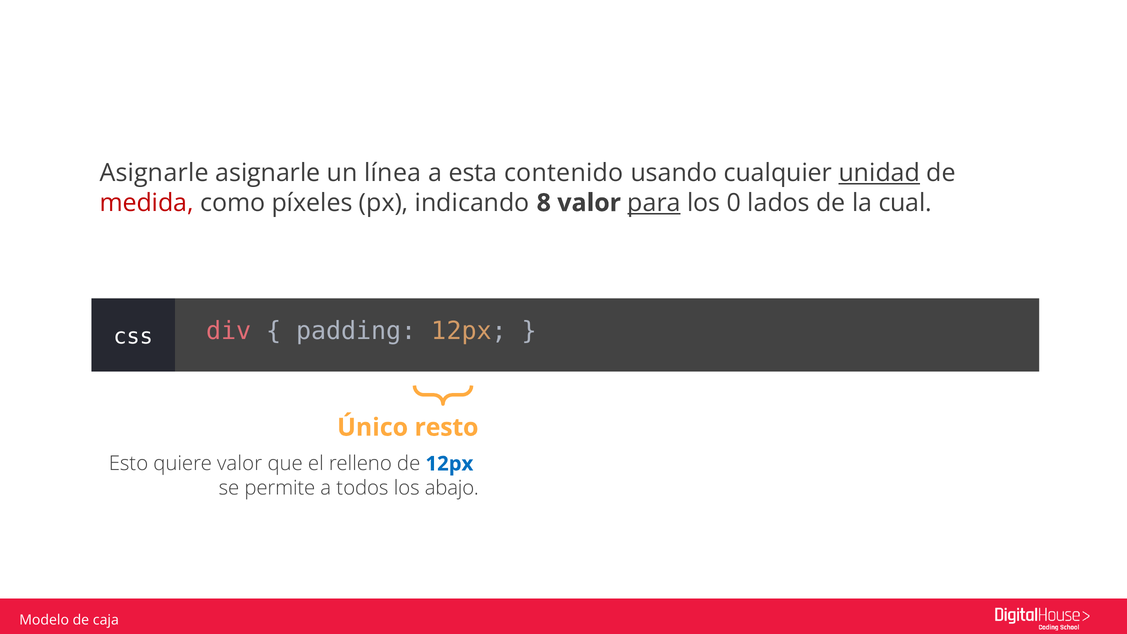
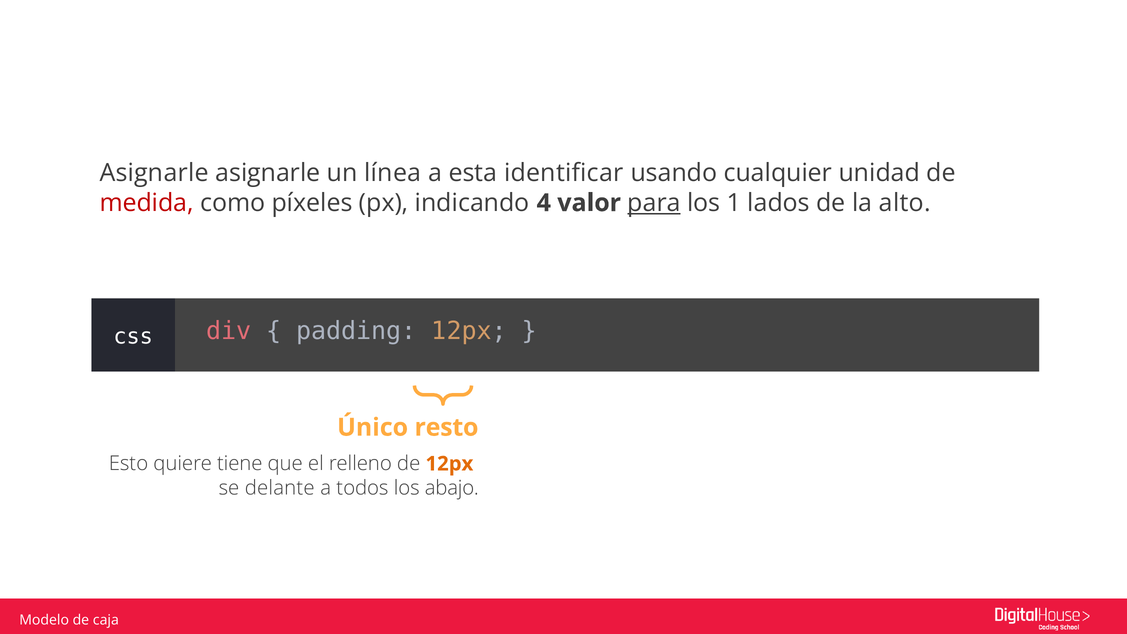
contenido: contenido -> identificar
unidad underline: present -> none
8: 8 -> 4
0: 0 -> 1
cual: cual -> alto
quiere valor: valor -> tiene
12px at (449, 464) colour: blue -> orange
permite: permite -> delante
